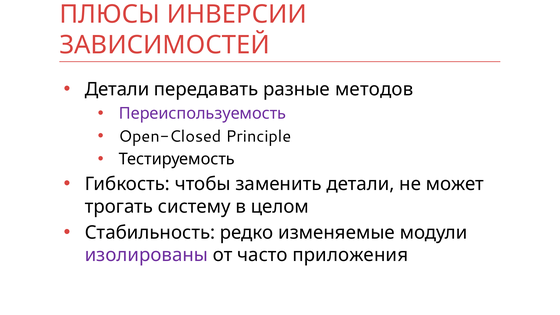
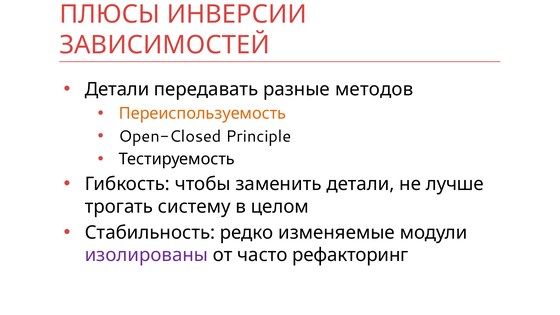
Переиспользуемость colour: purple -> orange
может: может -> лучше
приложения: приложения -> рефакторинг
